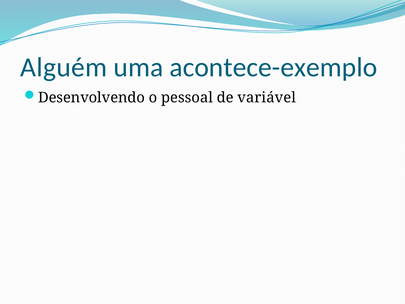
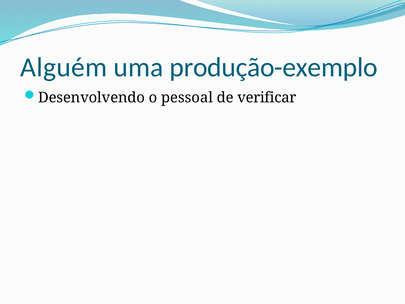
acontece-exemplo: acontece-exemplo -> produção-exemplo
variável: variável -> verificar
